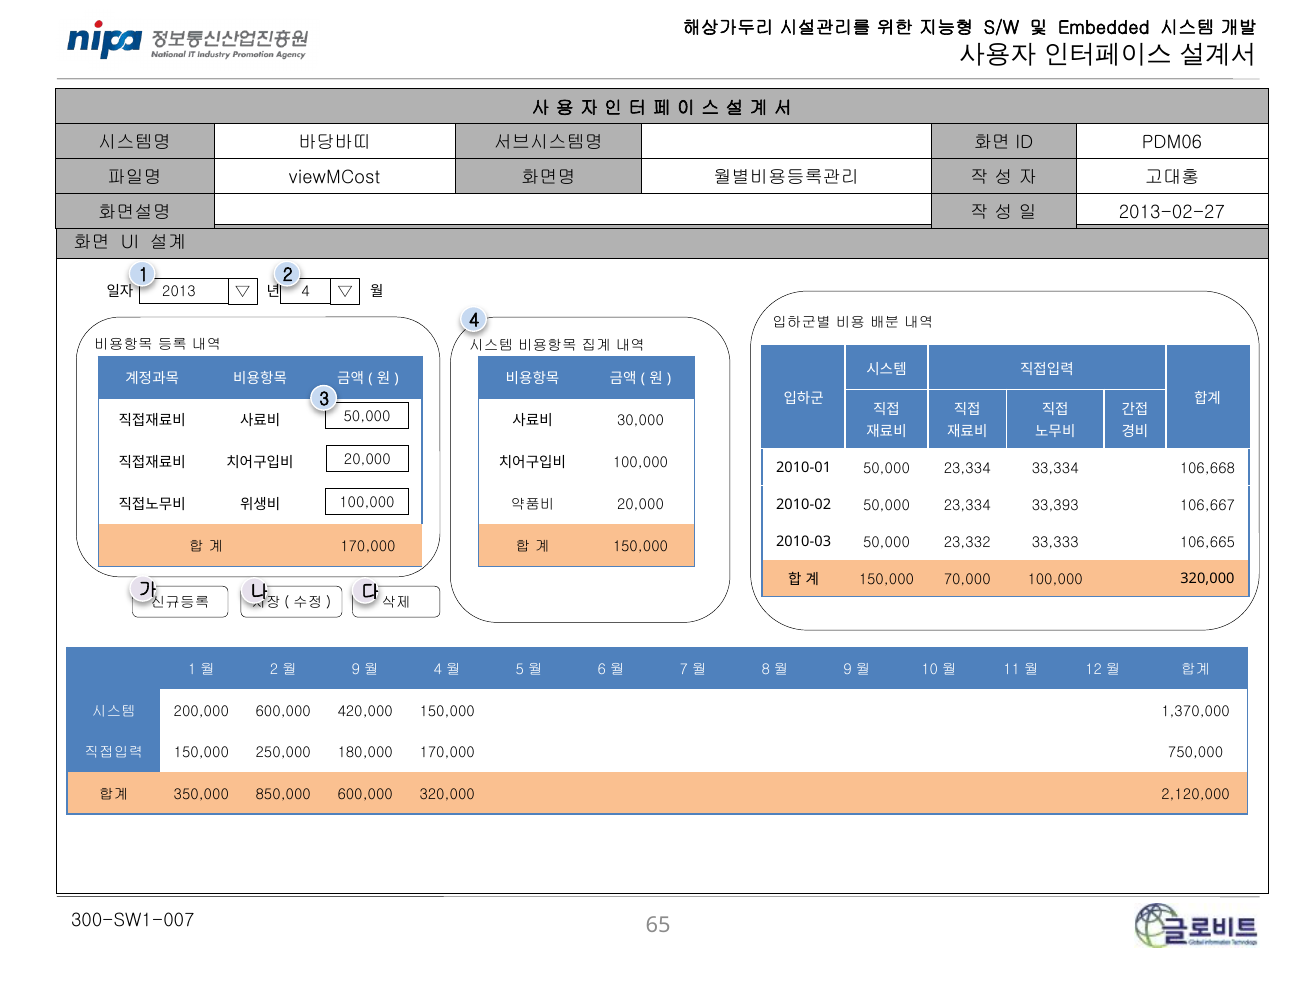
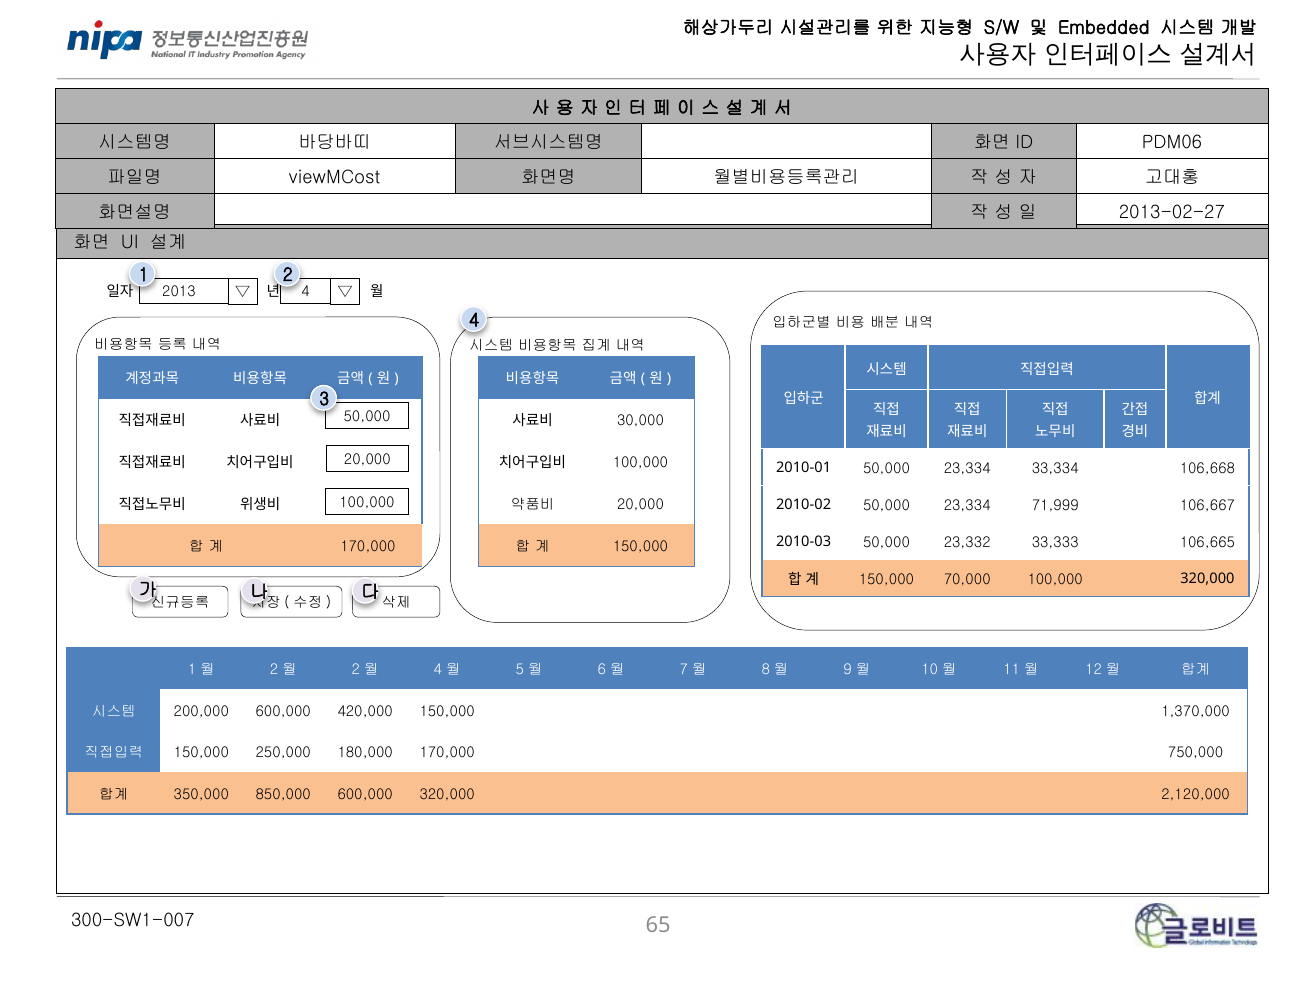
33,393: 33,393 -> 71,999
9 at (356, 670): 9 -> 2
